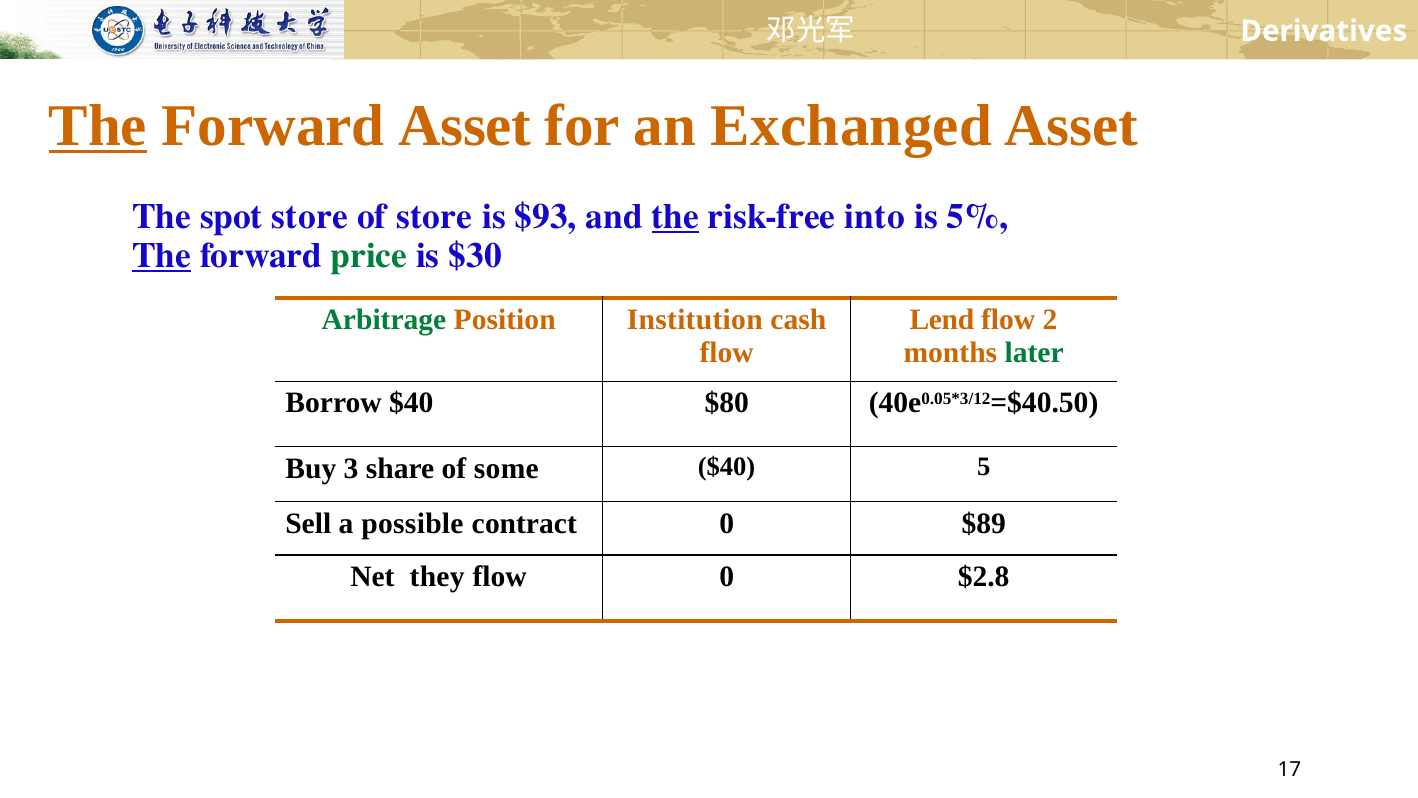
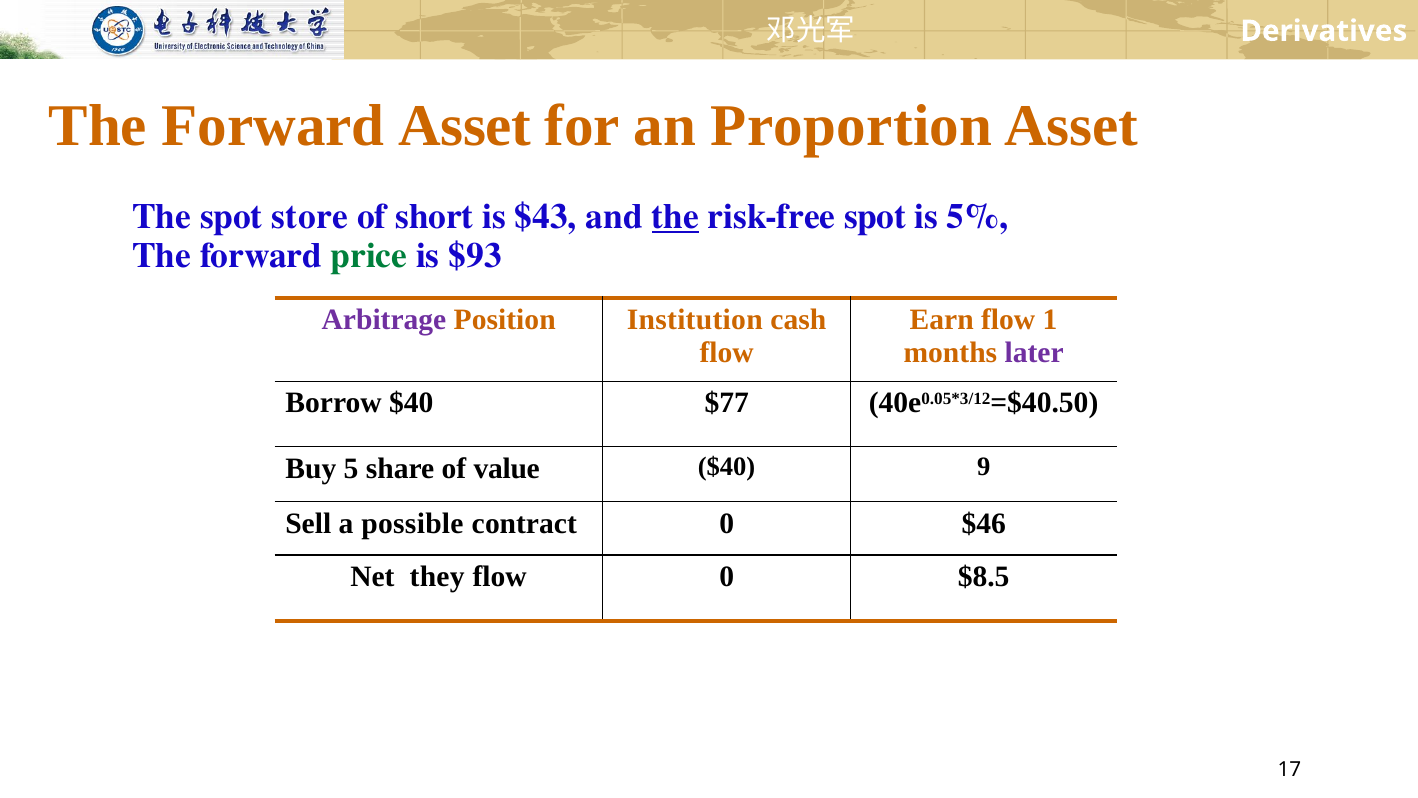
The at (98, 126) underline: present -> none
Exchanged: Exchanged -> Proportion
of store: store -> short
$93: $93 -> $43
risk-free into: into -> spot
The at (162, 255) underline: present -> none
$30: $30 -> $93
Arbitrage colour: green -> purple
Lend: Lend -> Earn
2: 2 -> 1
later colour: green -> purple
$80: $80 -> $77
3: 3 -> 5
some: some -> value
5: 5 -> 9
$89: $89 -> $46
$2.8: $2.8 -> $8.5
